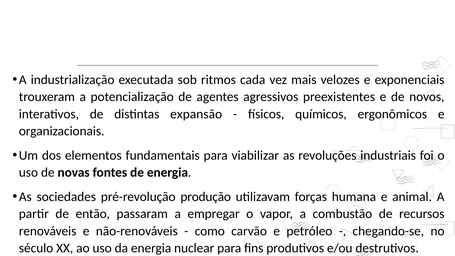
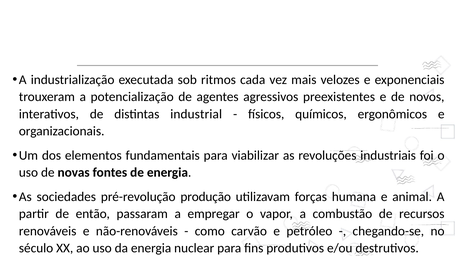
expansão: expansão -> industrial
